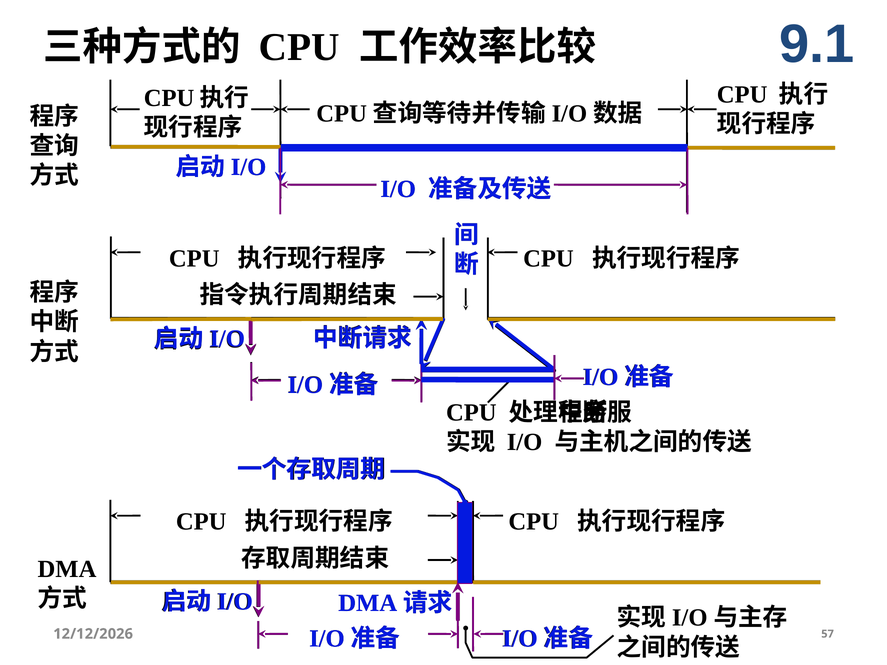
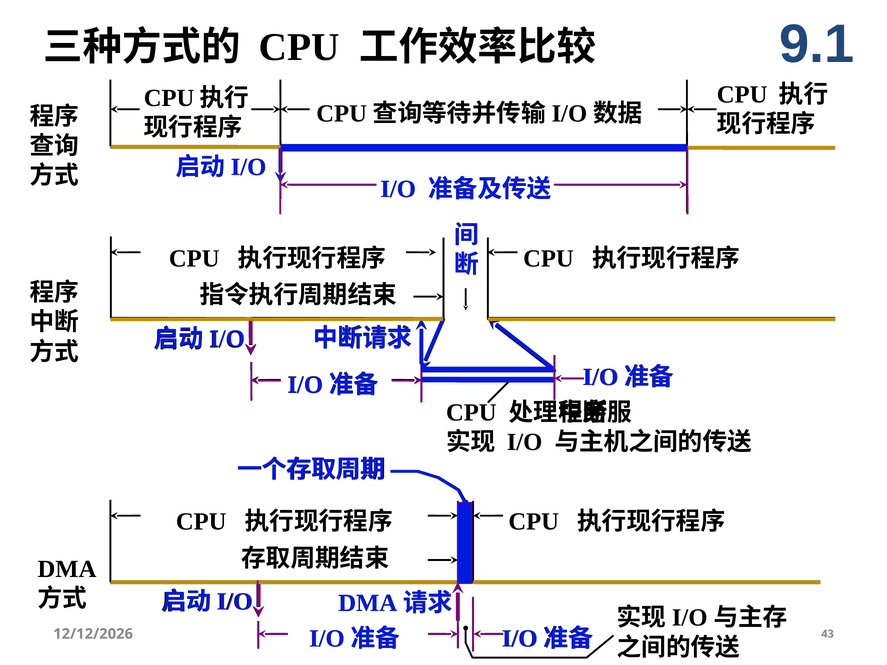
57: 57 -> 43
